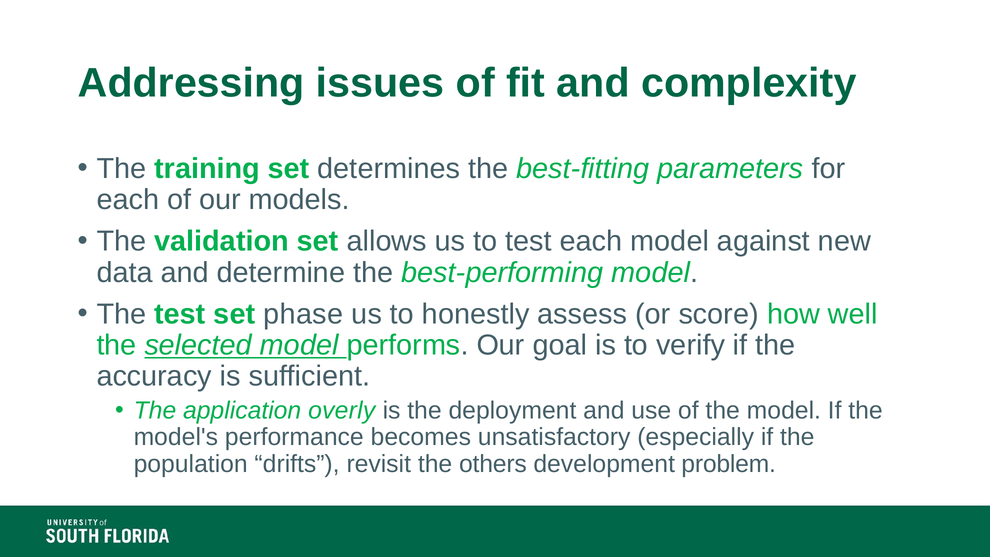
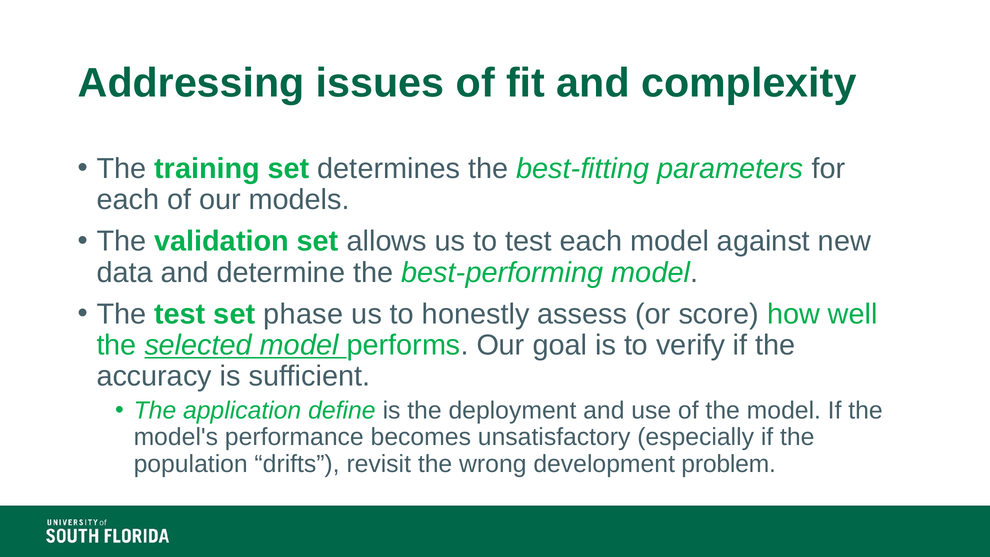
overly: overly -> define
others: others -> wrong
